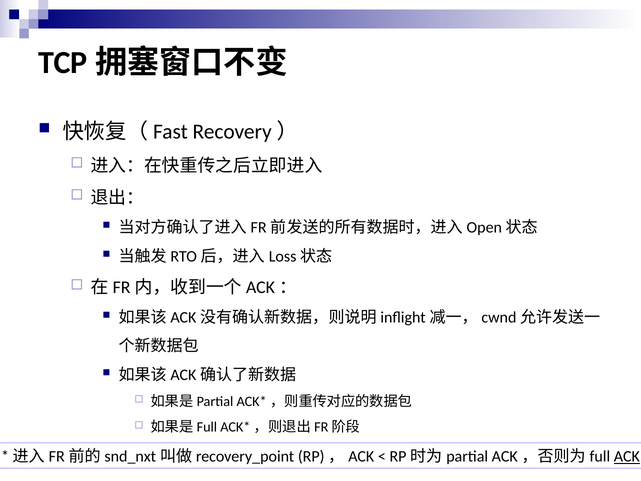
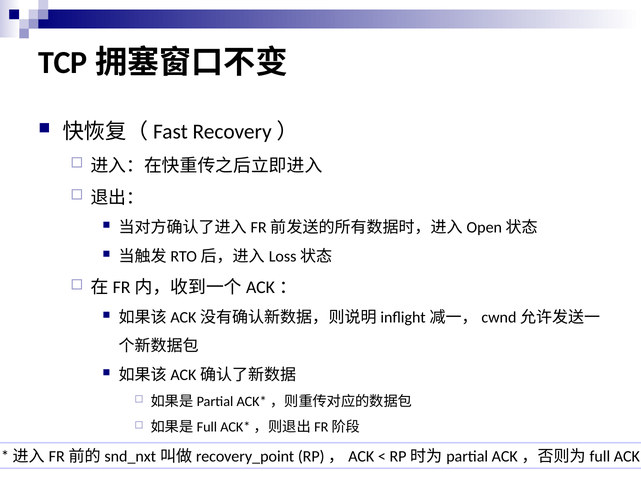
ACK underline: present -> none
